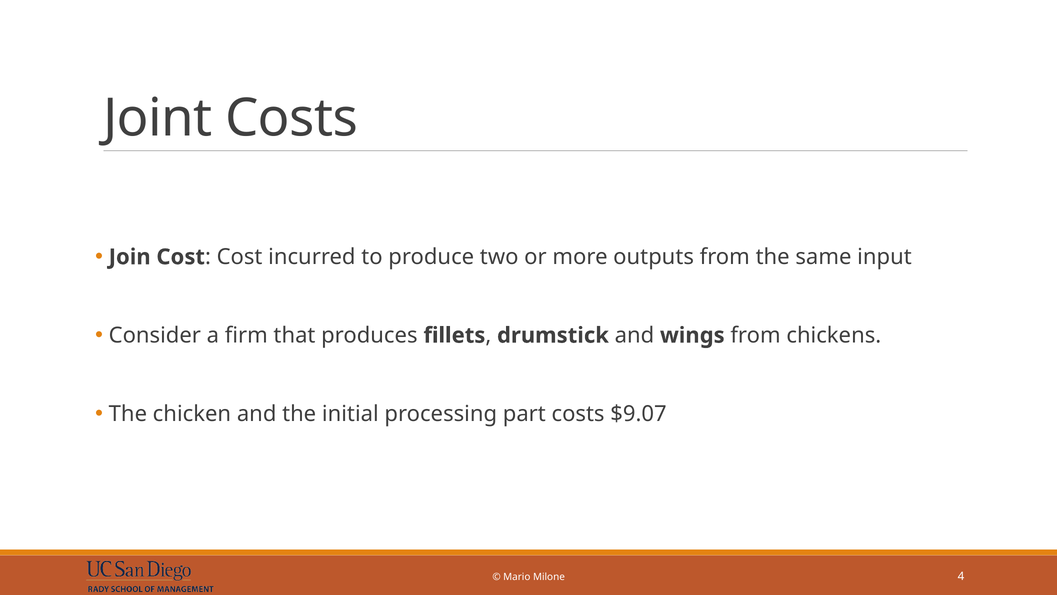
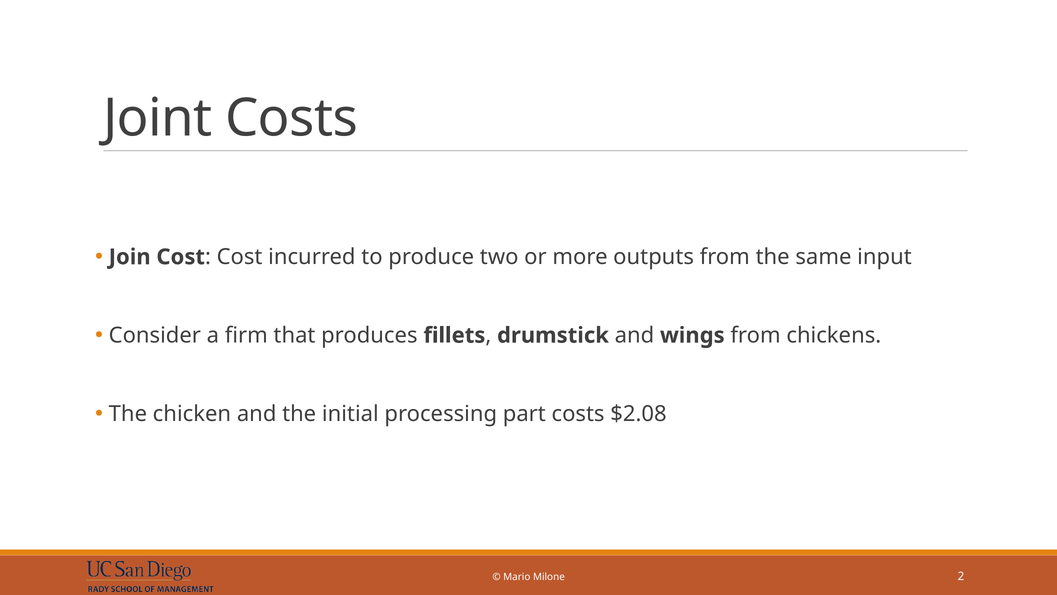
$9.07: $9.07 -> $2.08
4: 4 -> 2
